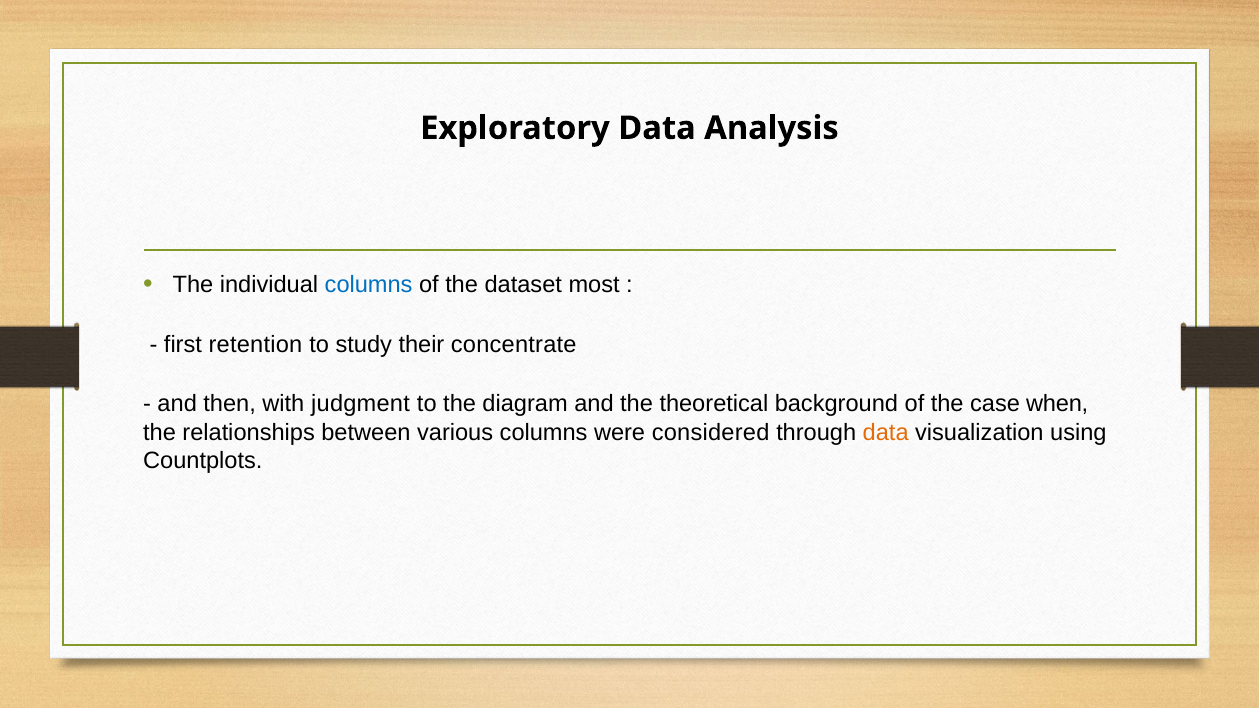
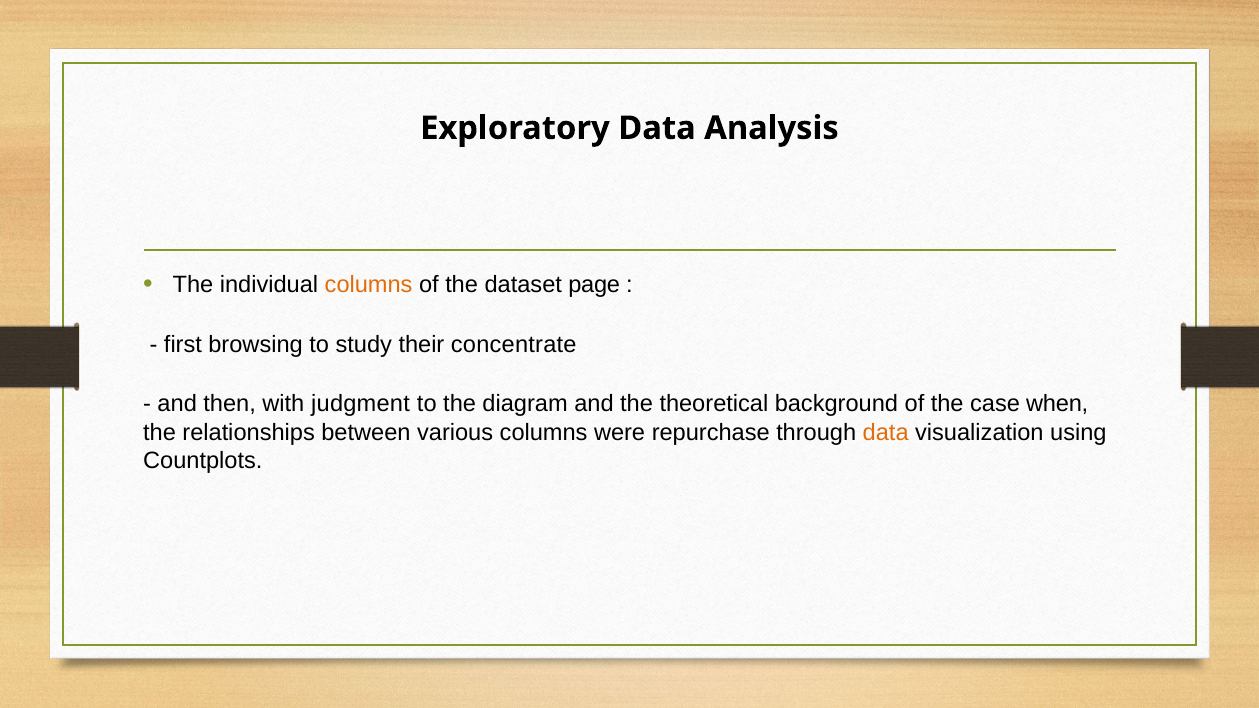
columns at (369, 285) colour: blue -> orange
most: most -> page
retention: retention -> browsing
considered: considered -> repurchase
